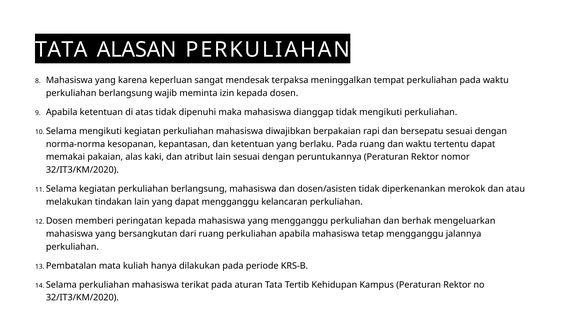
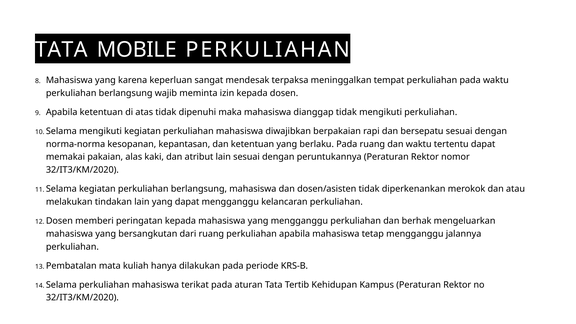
ALASAN: ALASAN -> MOBILE
